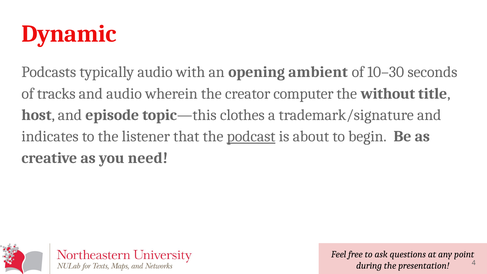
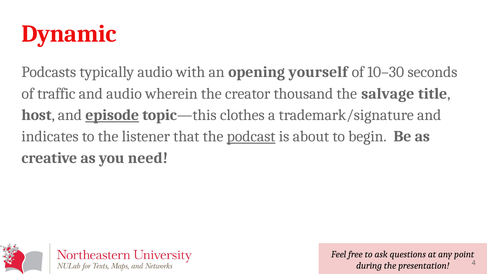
ambient: ambient -> yourself
tracks: tracks -> traffic
computer: computer -> thousand
without: without -> salvage
episode underline: none -> present
